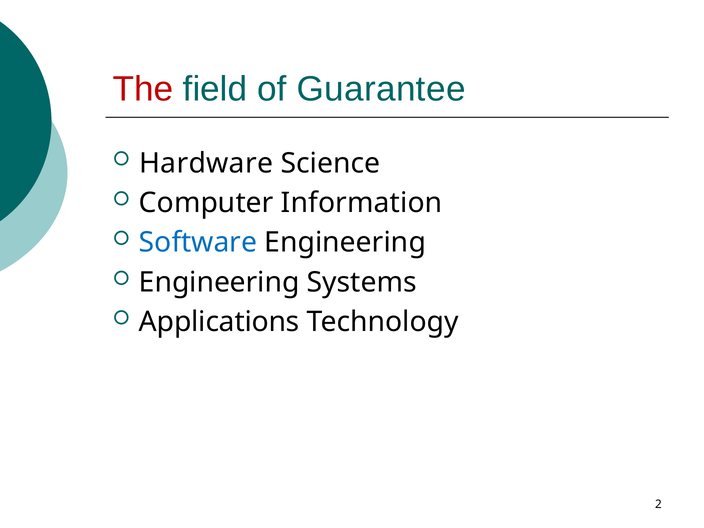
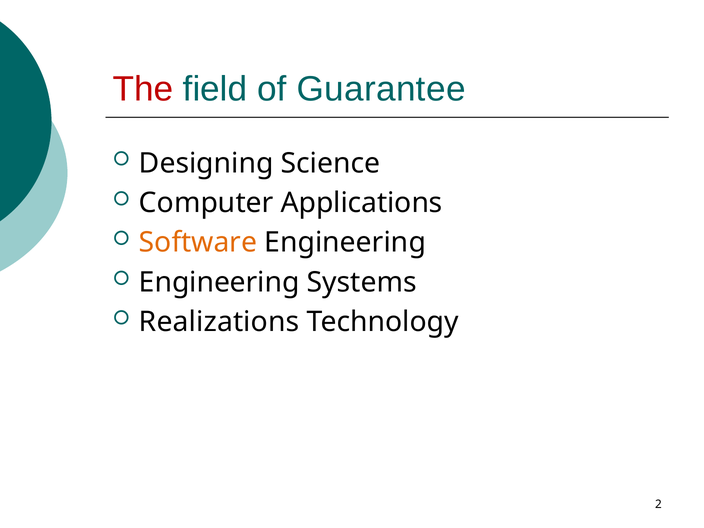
Hardware: Hardware -> Designing
Information: Information -> Applications
Software colour: blue -> orange
Applications: Applications -> Realizations
